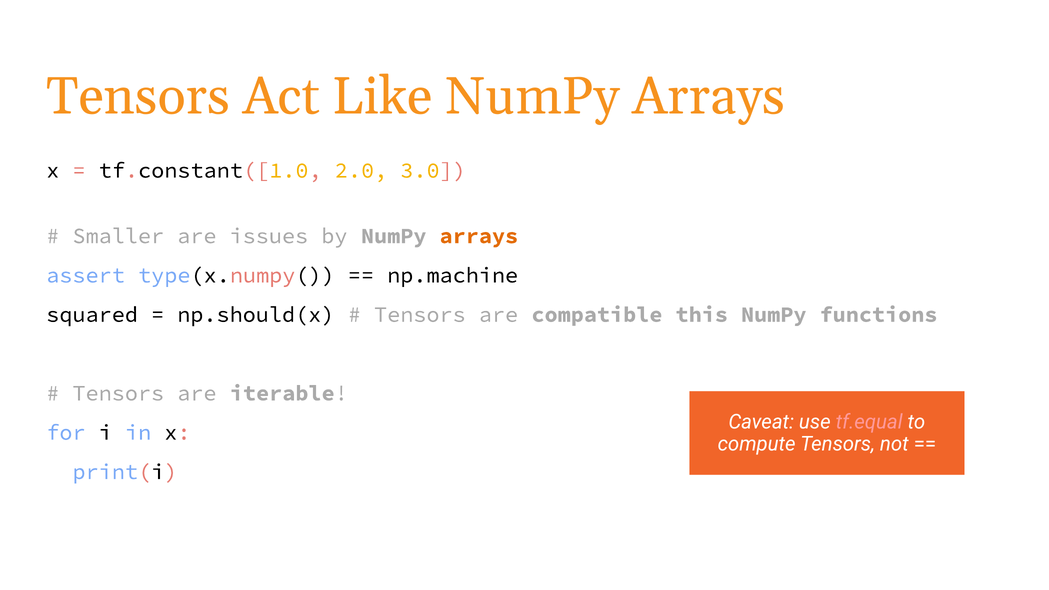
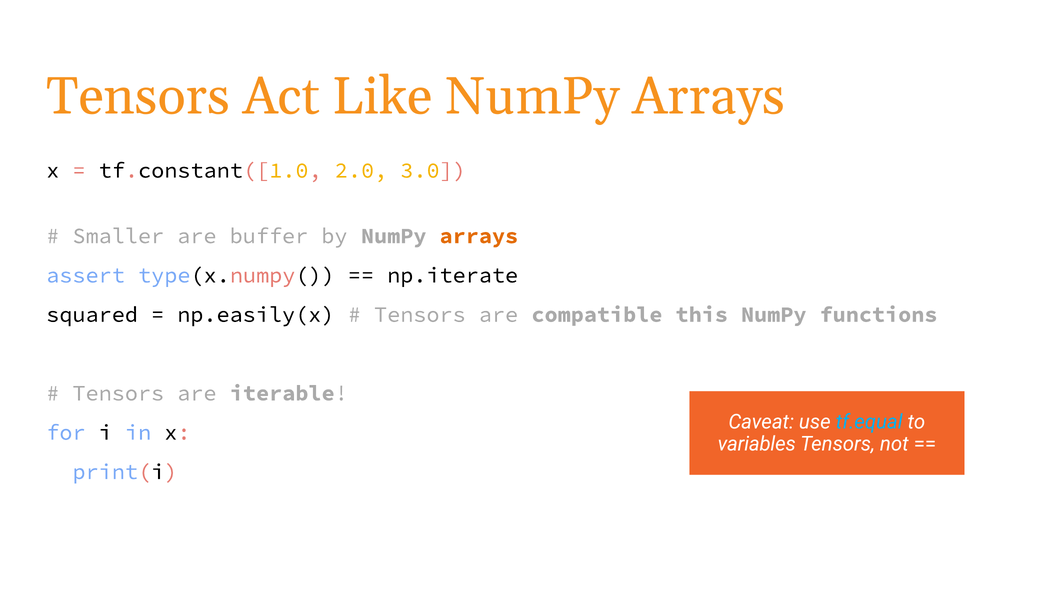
issues: issues -> buffer
np.machine: np.machine -> np.iterate
np.should(x: np.should(x -> np.easily(x
tf.equal colour: pink -> light blue
compute: compute -> variables
